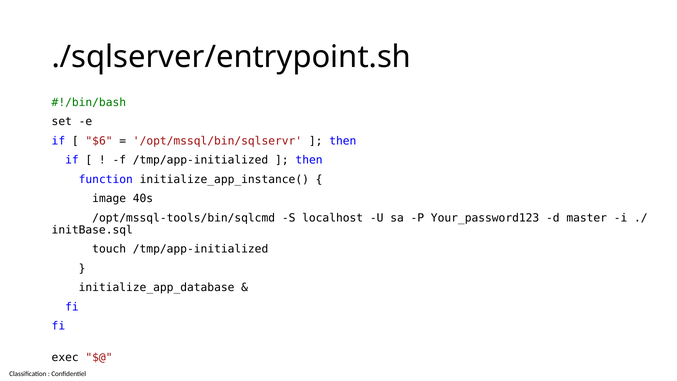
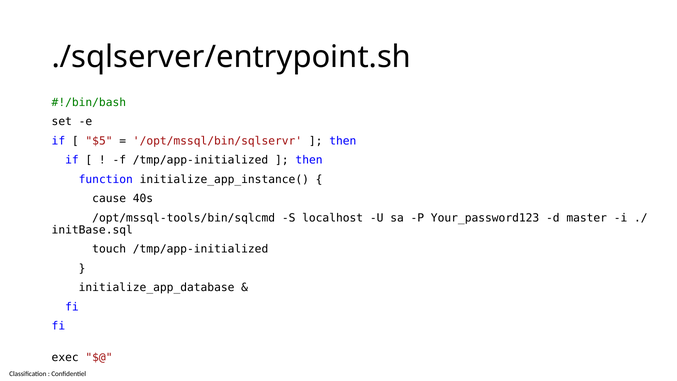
$6: $6 -> $5
image: image -> cause
